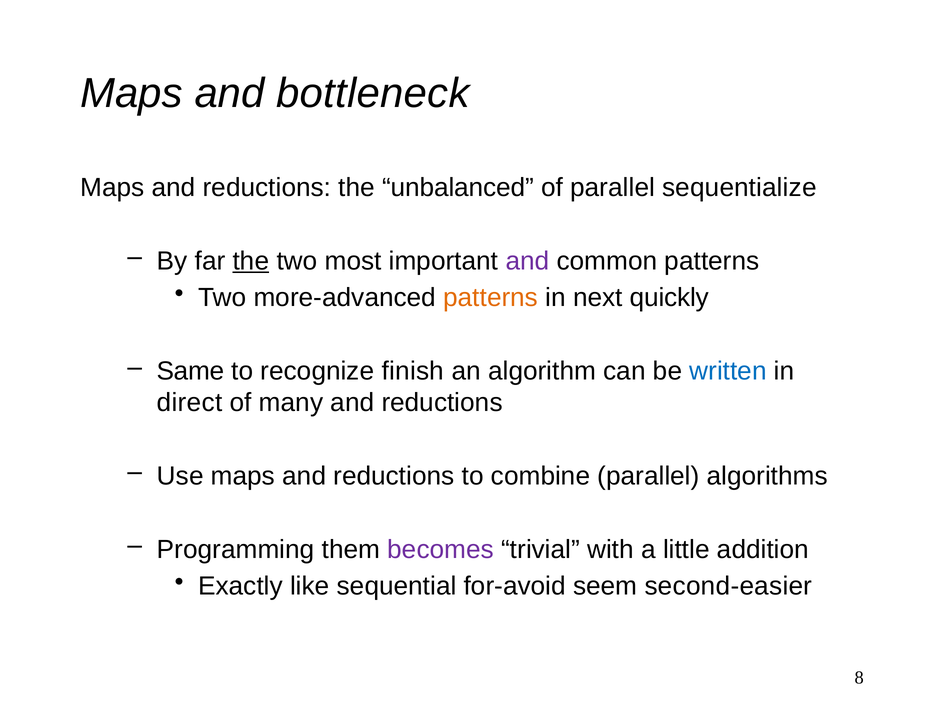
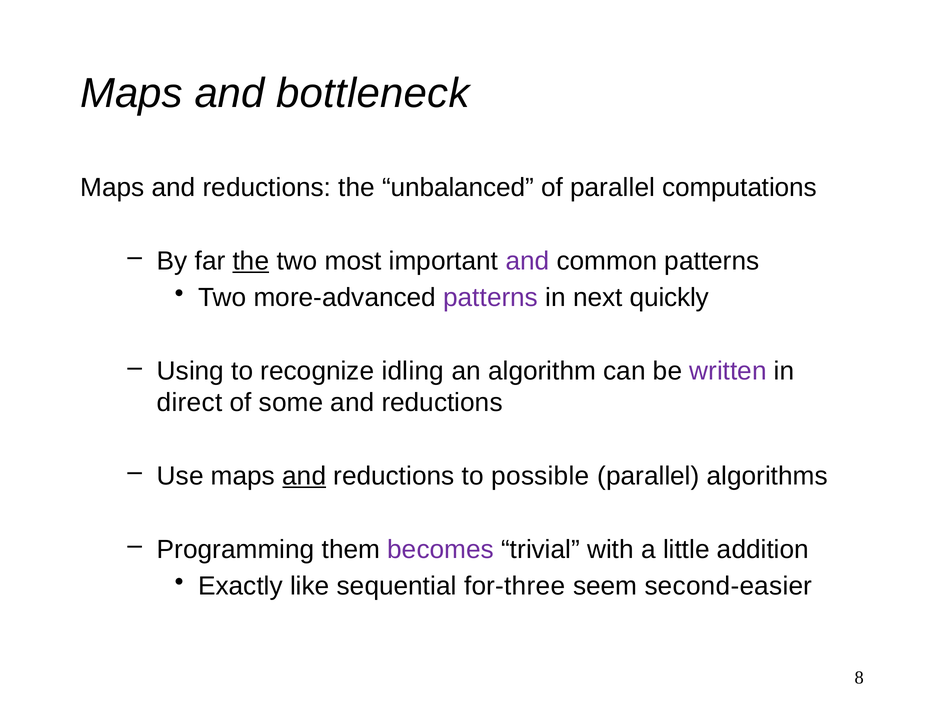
sequentialize: sequentialize -> computations
patterns at (491, 298) colour: orange -> purple
Same: Same -> Using
finish: finish -> idling
written colour: blue -> purple
many: many -> some
and at (304, 476) underline: none -> present
combine: combine -> possible
for-avoid: for-avoid -> for-three
